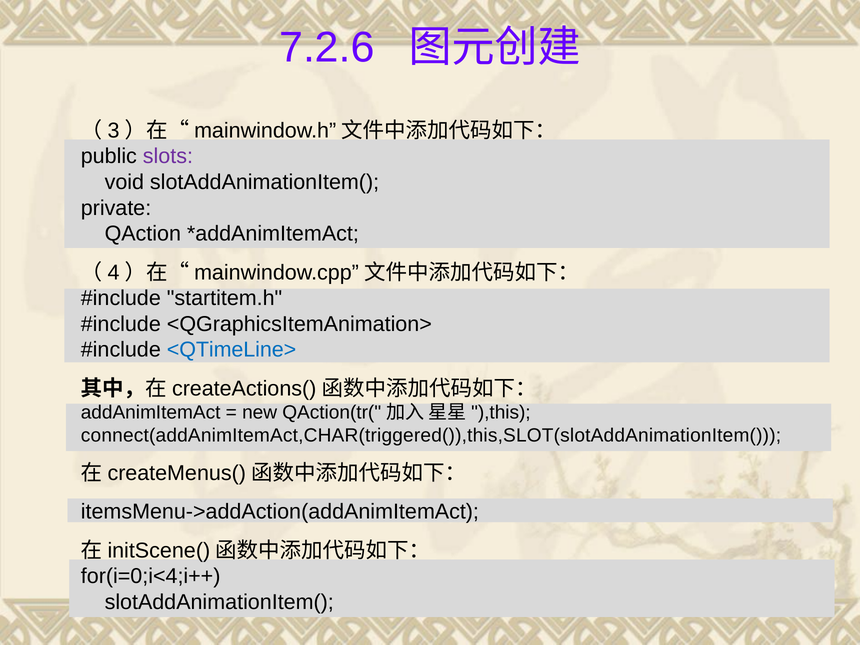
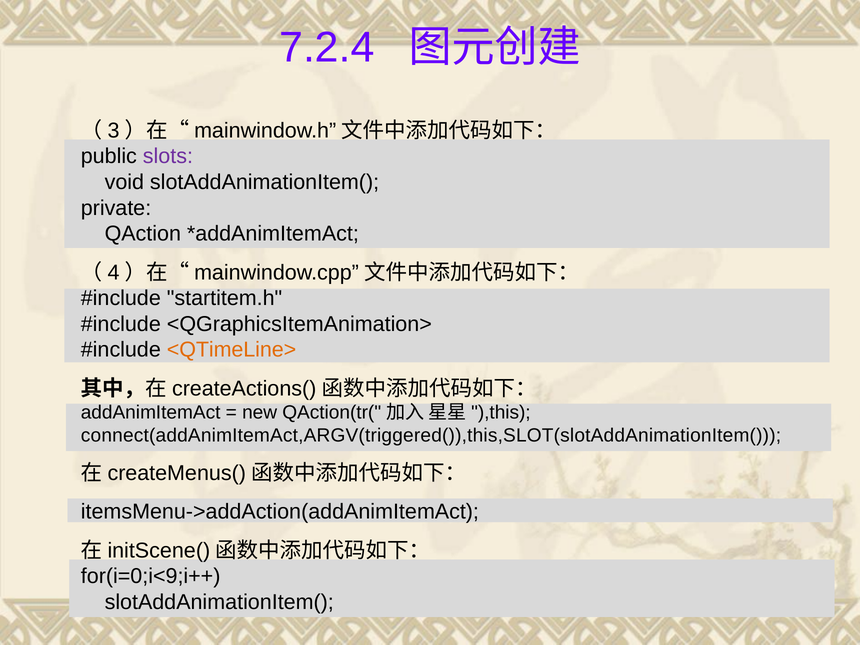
7.2.6: 7.2.6 -> 7.2.4
<QTimeLine> colour: blue -> orange
connect(addAnimItemAct,CHAR(triggered()),this,SLOT(slotAddAnimationItem(: connect(addAnimItemAct,CHAR(triggered()),this,SLOT(slotAddAnimationItem( -> connect(addAnimItemAct,ARGV(triggered()),this,SLOT(slotAddAnimationItem(
for(i=0;i<4;i++: for(i=0;i<4;i++ -> for(i=0;i<9;i++
